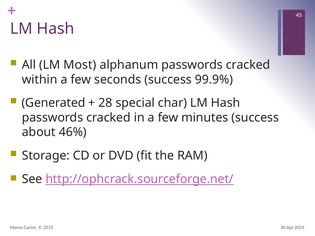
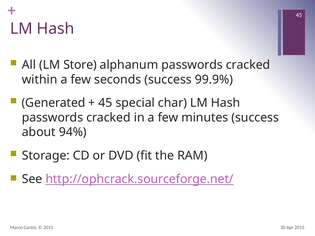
Most: Most -> Store
28 at (105, 103): 28 -> 45
46%: 46% -> 94%
